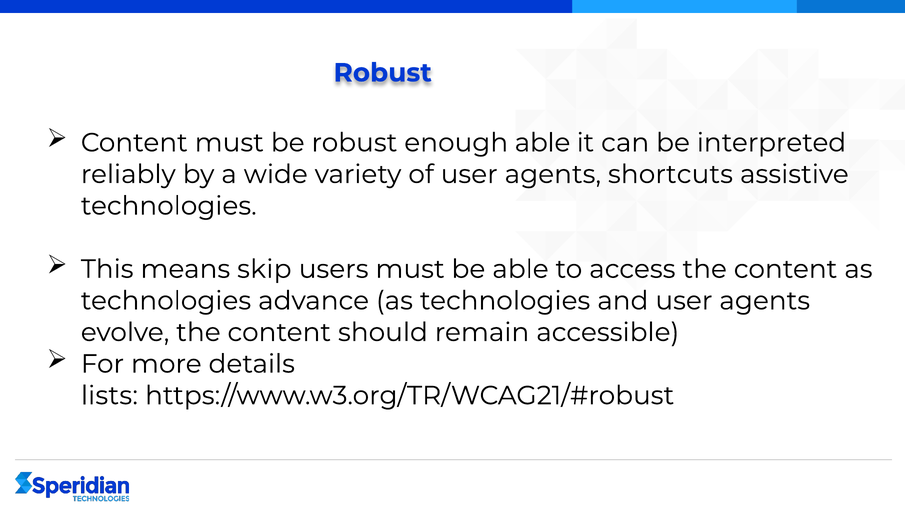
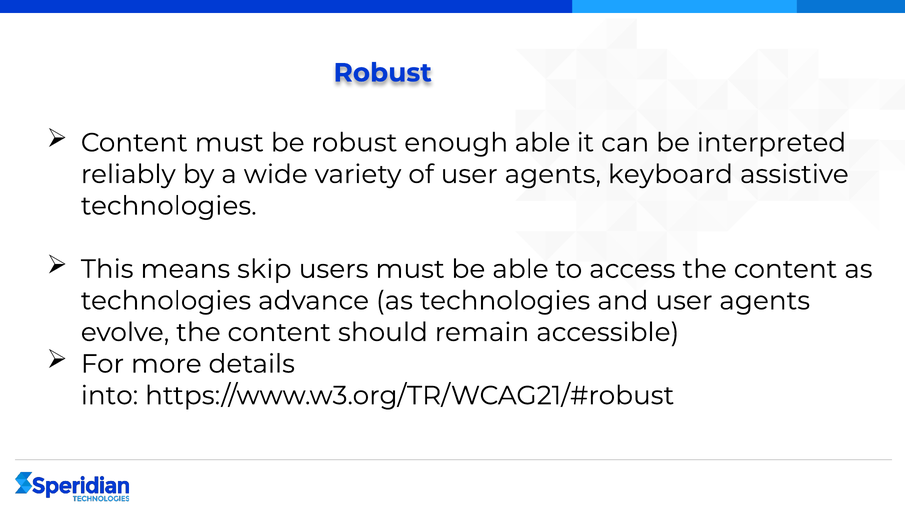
shortcuts: shortcuts -> keyboard
lists: lists -> into
